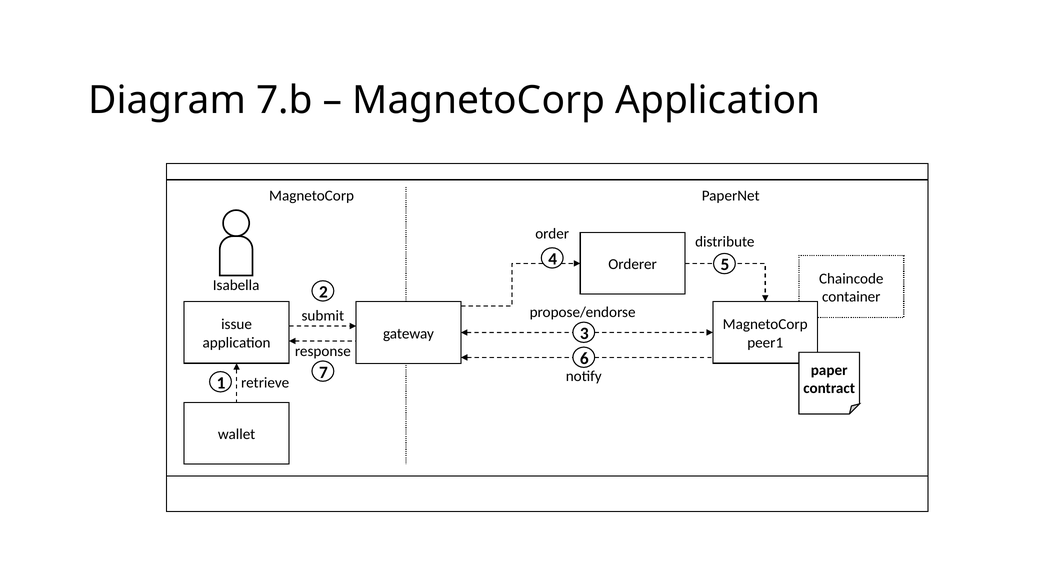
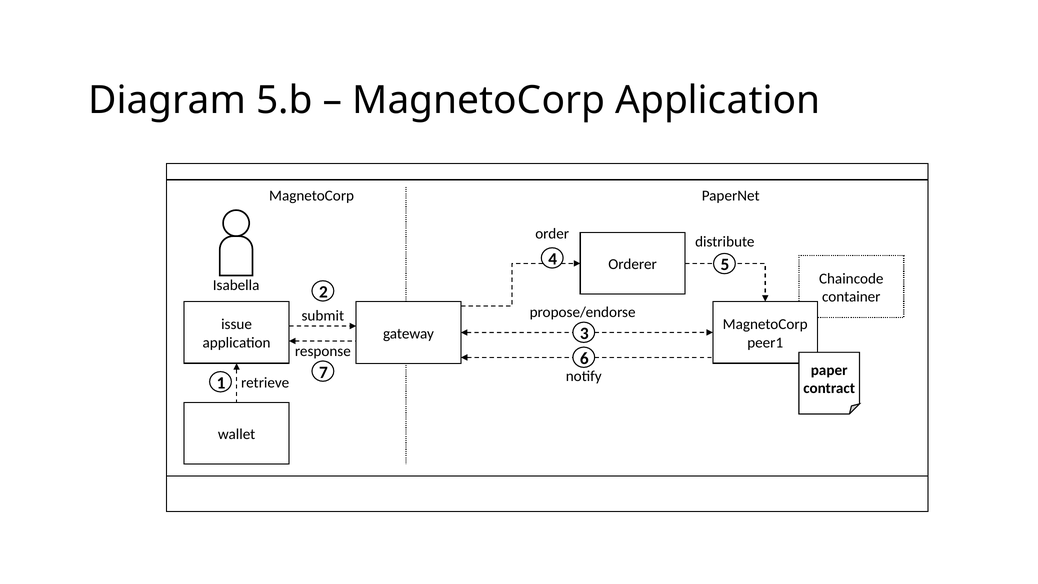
7.b: 7.b -> 5.b
